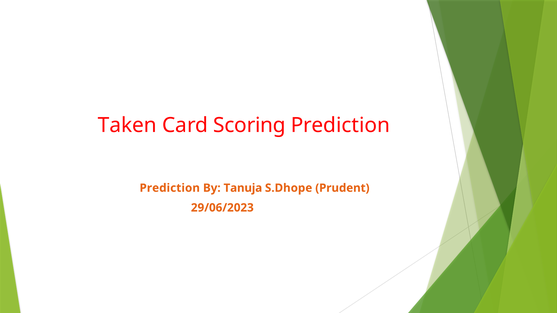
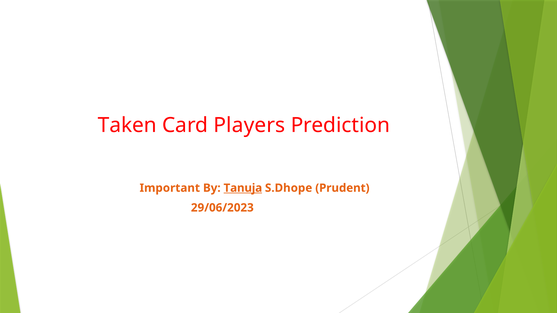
Scoring: Scoring -> Players
Prediction at (170, 188): Prediction -> Important
Tanuja underline: none -> present
